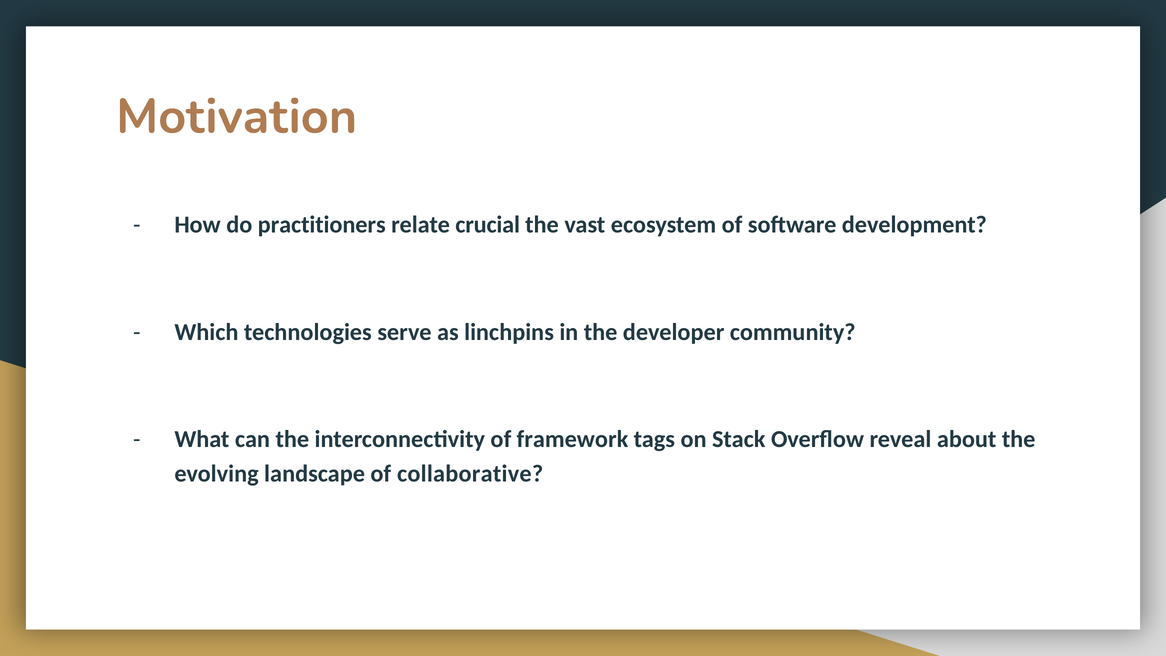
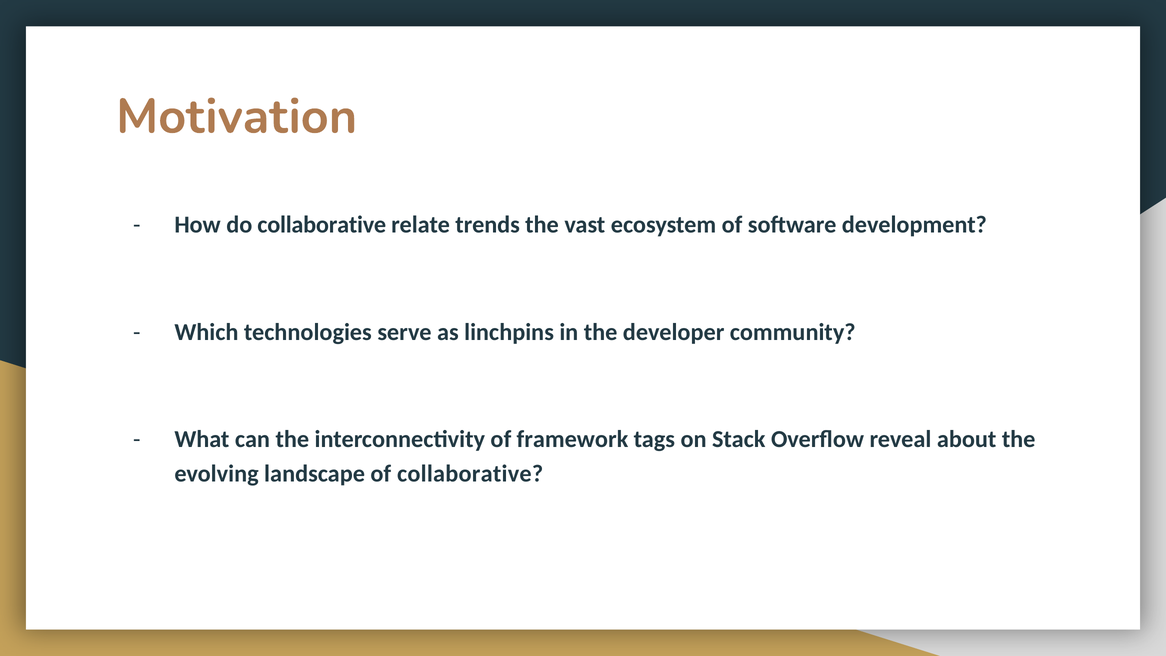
do practitioners: practitioners -> collaborative
crucial: crucial -> trends
